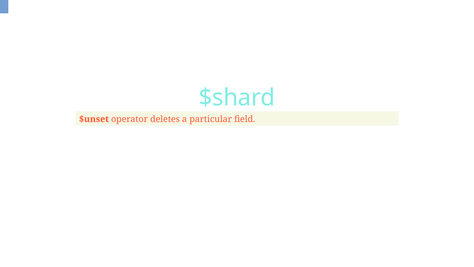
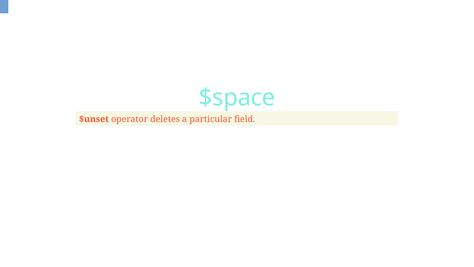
$shard: $shard -> $space
